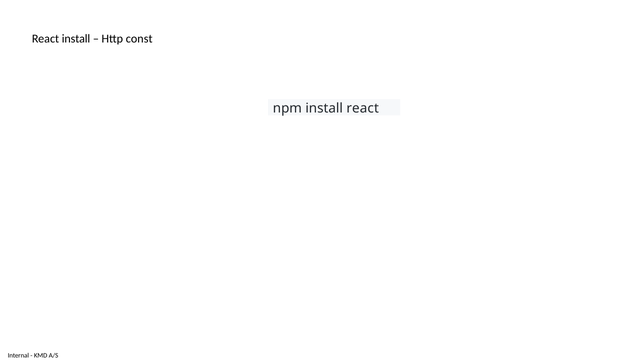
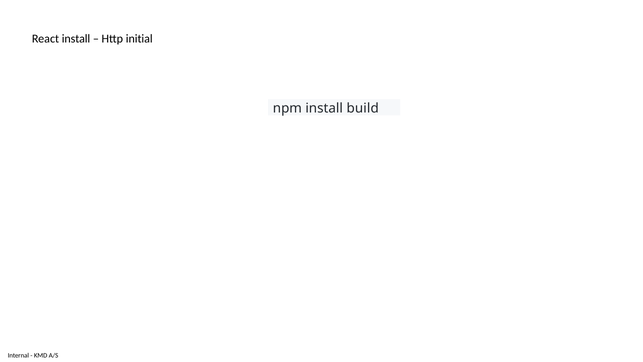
const: const -> initial
install react: react -> build
